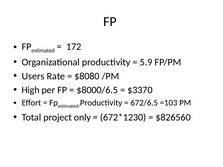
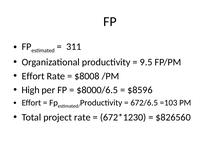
172: 172 -> 311
5.9: 5.9 -> 9.5
Users at (33, 76): Users -> Effort
$8080: $8080 -> $8008
$3370: $3370 -> $8596
project only: only -> rate
